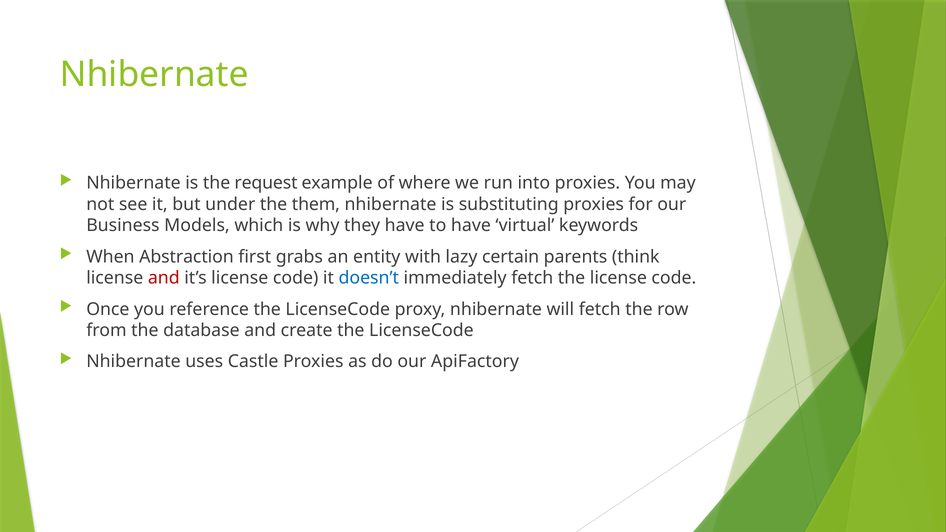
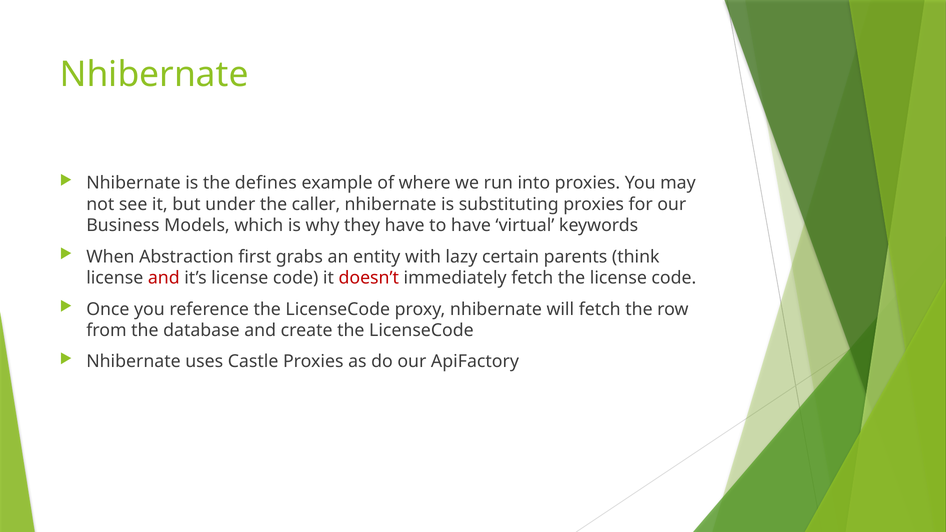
request: request -> defines
them: them -> caller
doesn’t colour: blue -> red
